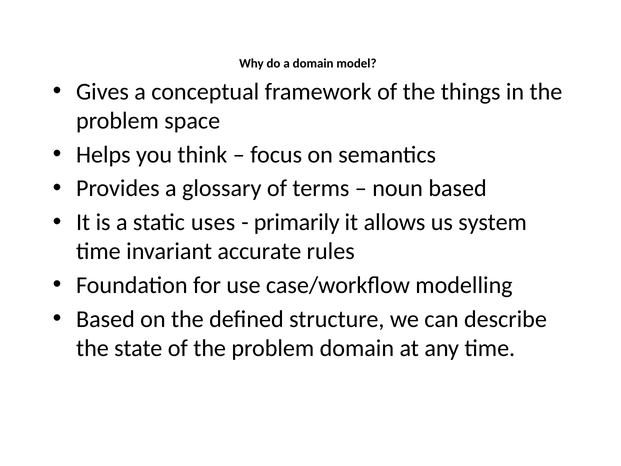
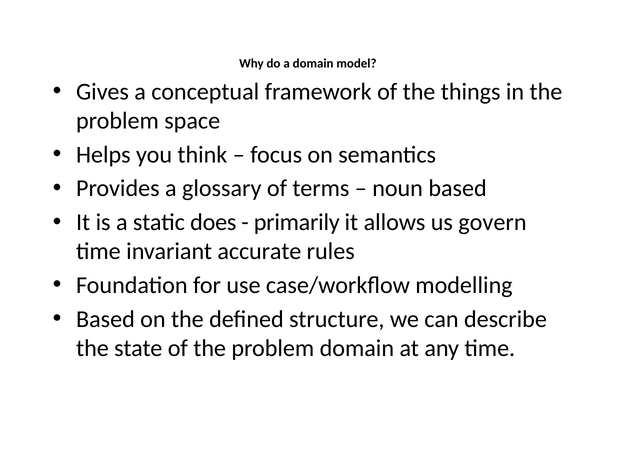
uses: uses -> does
system: system -> govern
